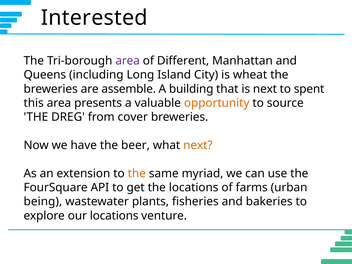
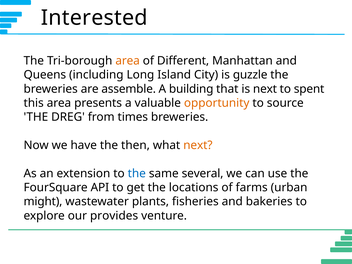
area at (128, 61) colour: purple -> orange
wheat: wheat -> guzzle
cover: cover -> times
beer: beer -> then
the at (137, 173) colour: orange -> blue
myriad: myriad -> several
being: being -> might
our locations: locations -> provides
